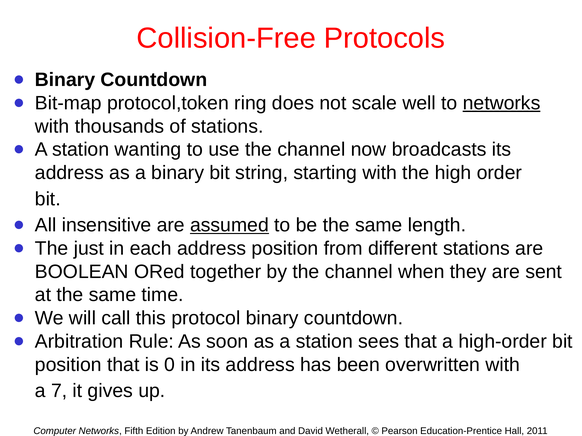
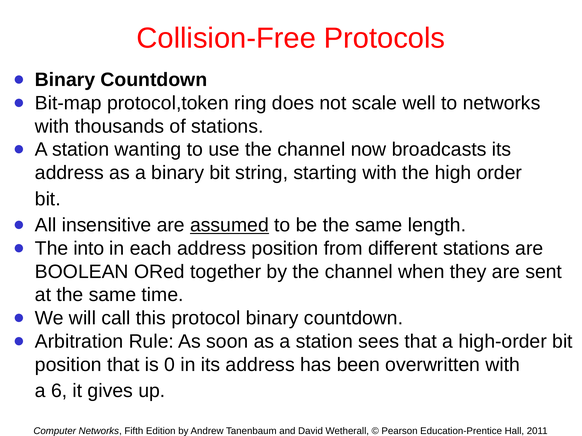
networks at (502, 103) underline: present -> none
just: just -> into
7: 7 -> 6
